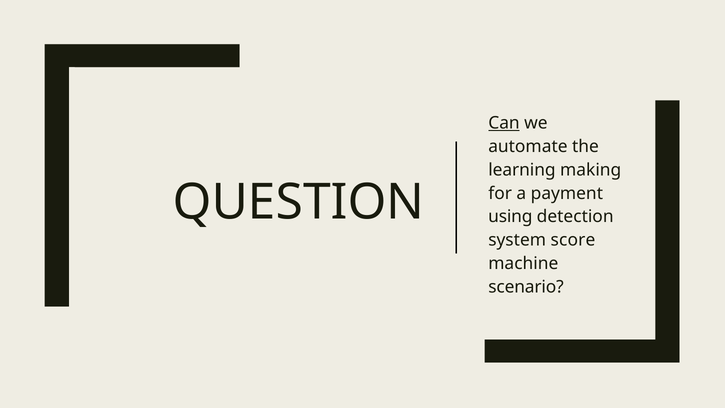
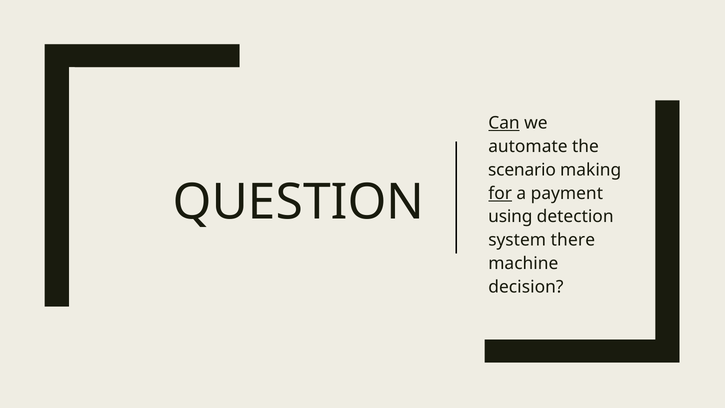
learning: learning -> scenario
for underline: none -> present
score: score -> there
scenario: scenario -> decision
